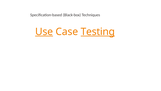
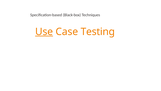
Testing underline: present -> none
